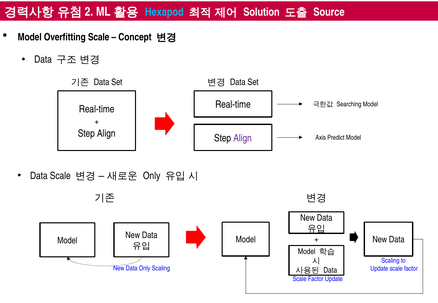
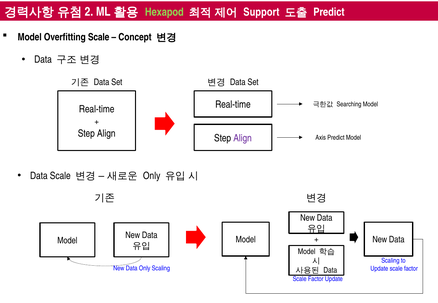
Hexapod colour: light blue -> light green
Solution: Solution -> Support
Source at (329, 12): Source -> Predict
